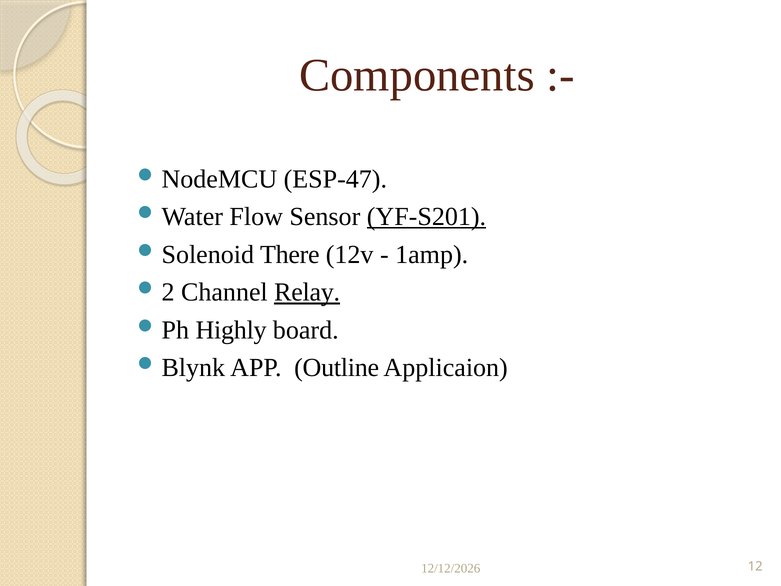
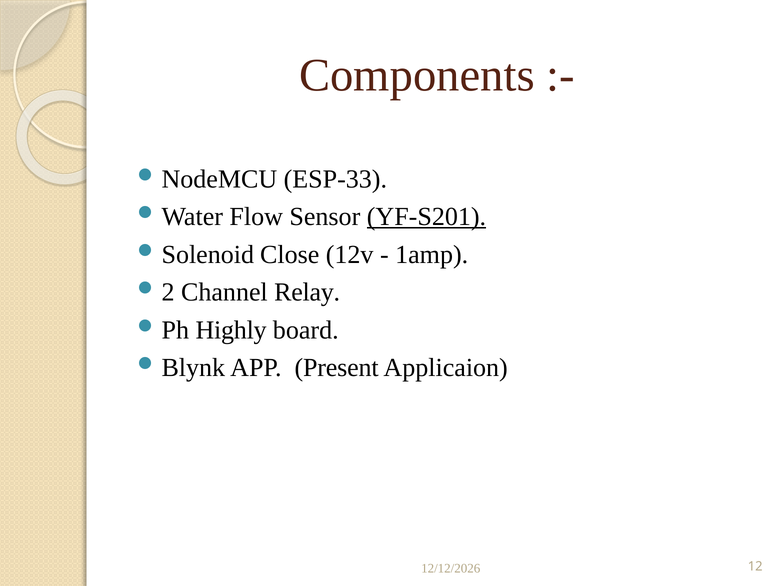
ESP-47: ESP-47 -> ESP-33
There: There -> Close
Relay underline: present -> none
Outline: Outline -> Present
